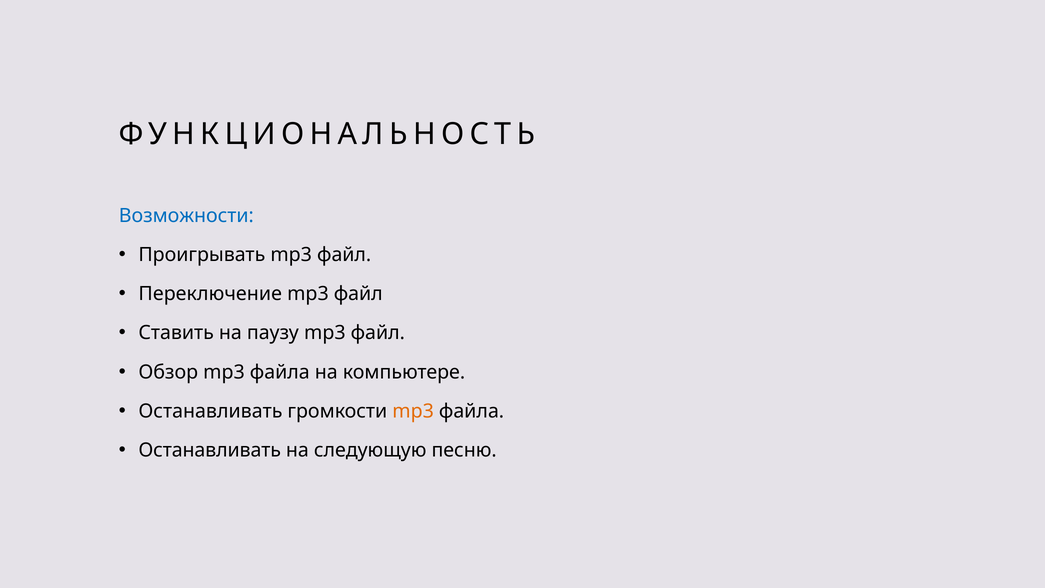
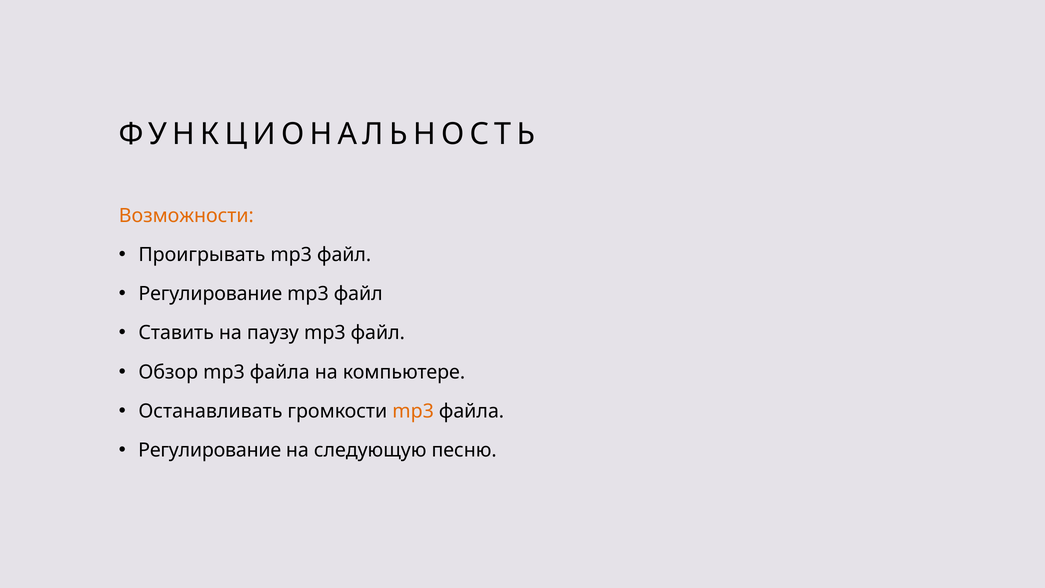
Возможности colour: blue -> orange
Переключение at (210, 294): Переключение -> Регулирование
Останавливать at (210, 450): Останавливать -> Регулирование
